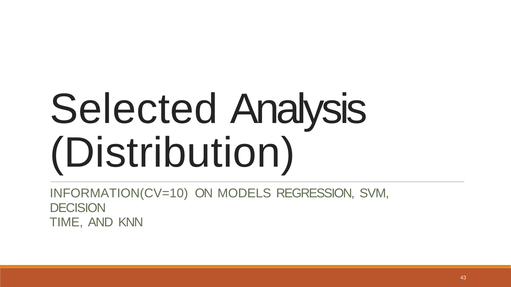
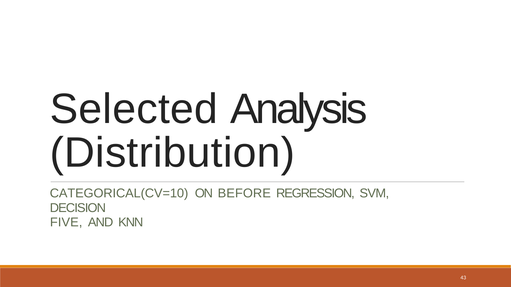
INFORMATION(CV=10: INFORMATION(CV=10 -> CATEGORICAL(CV=10
MODELS: MODELS -> BEFORE
TIME: TIME -> FIVE
